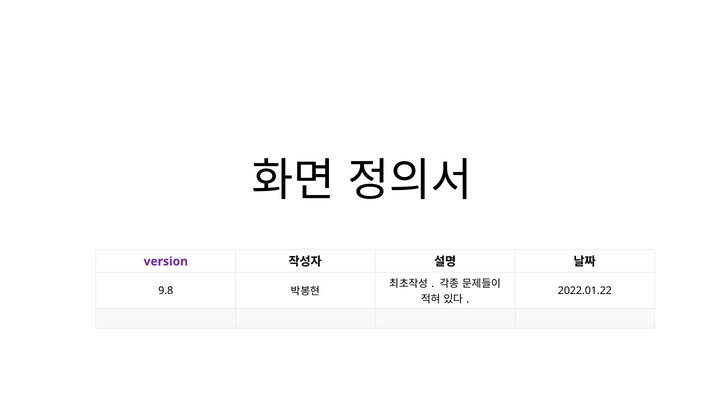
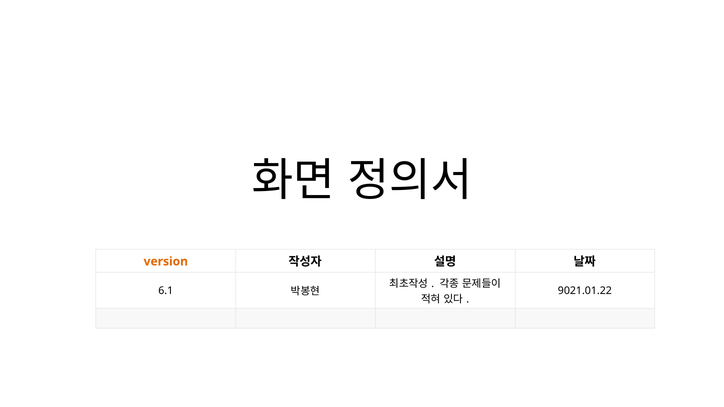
version colour: purple -> orange
9.8: 9.8 -> 6.1
2022.01.22: 2022.01.22 -> 9021.01.22
